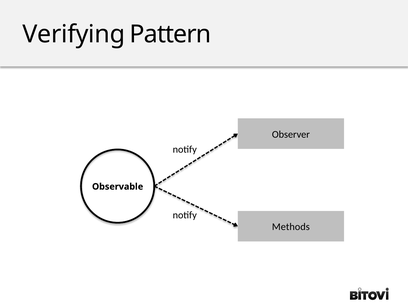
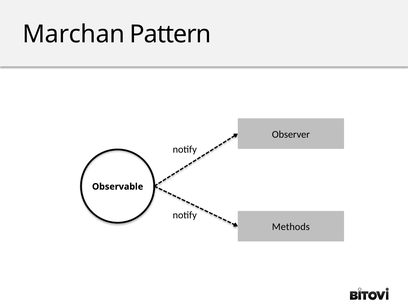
Verifying: Verifying -> Marchan
